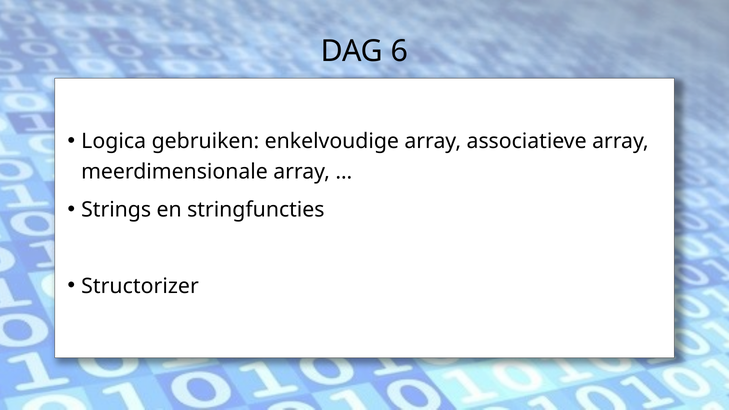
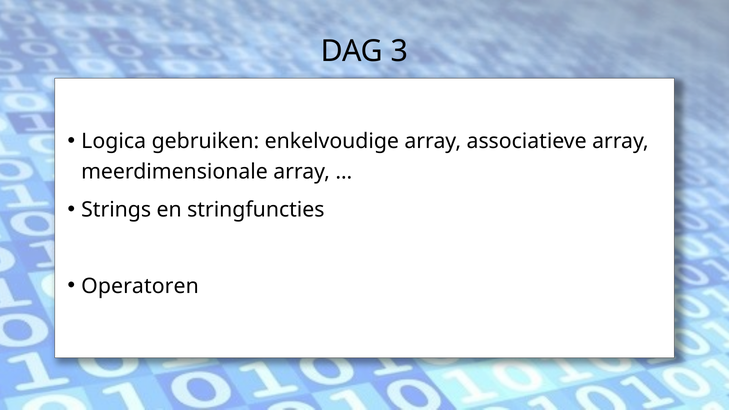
6: 6 -> 3
Structorizer: Structorizer -> Operatoren
